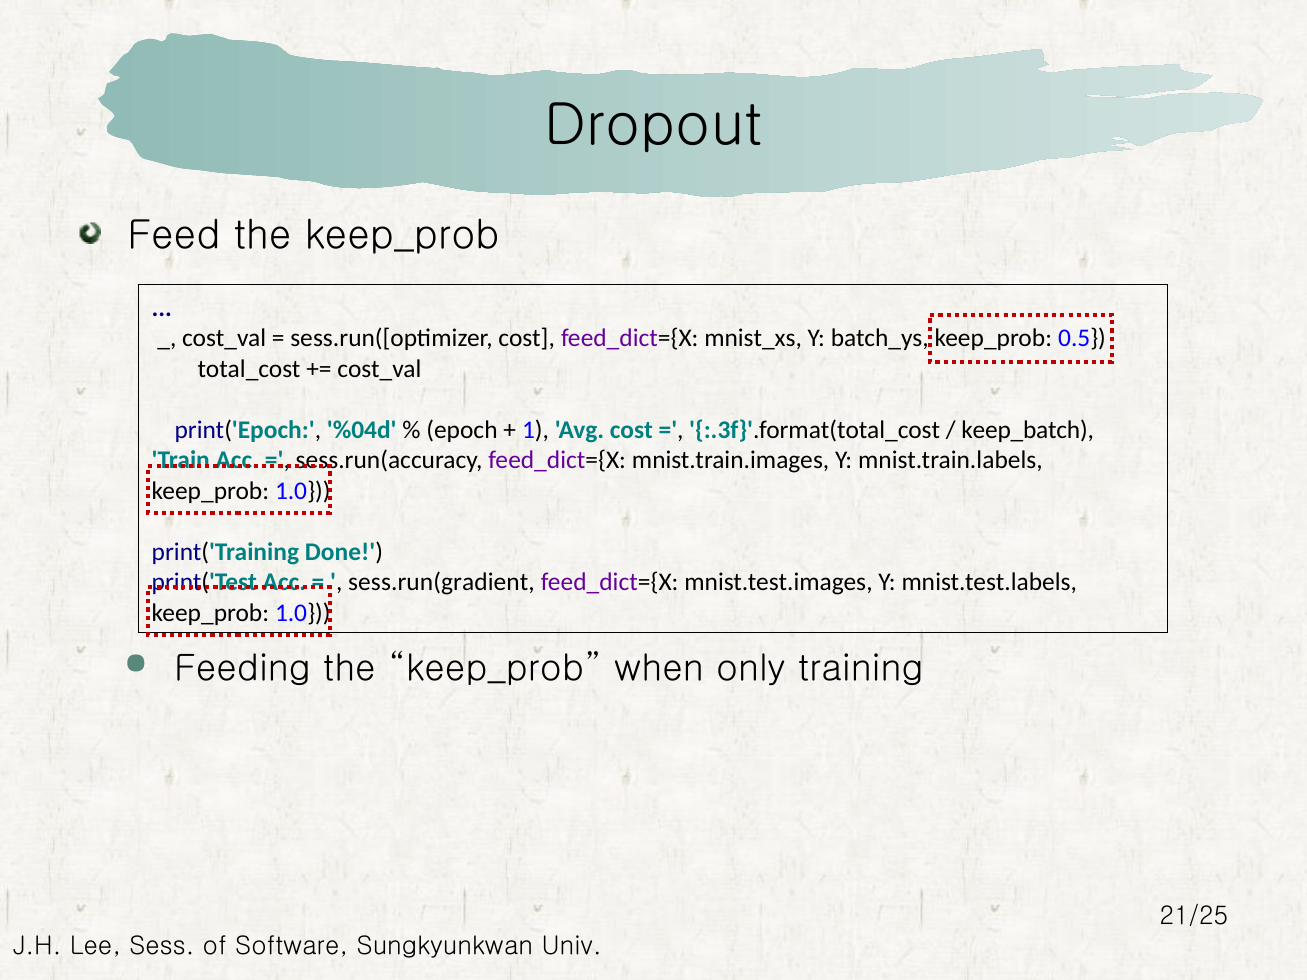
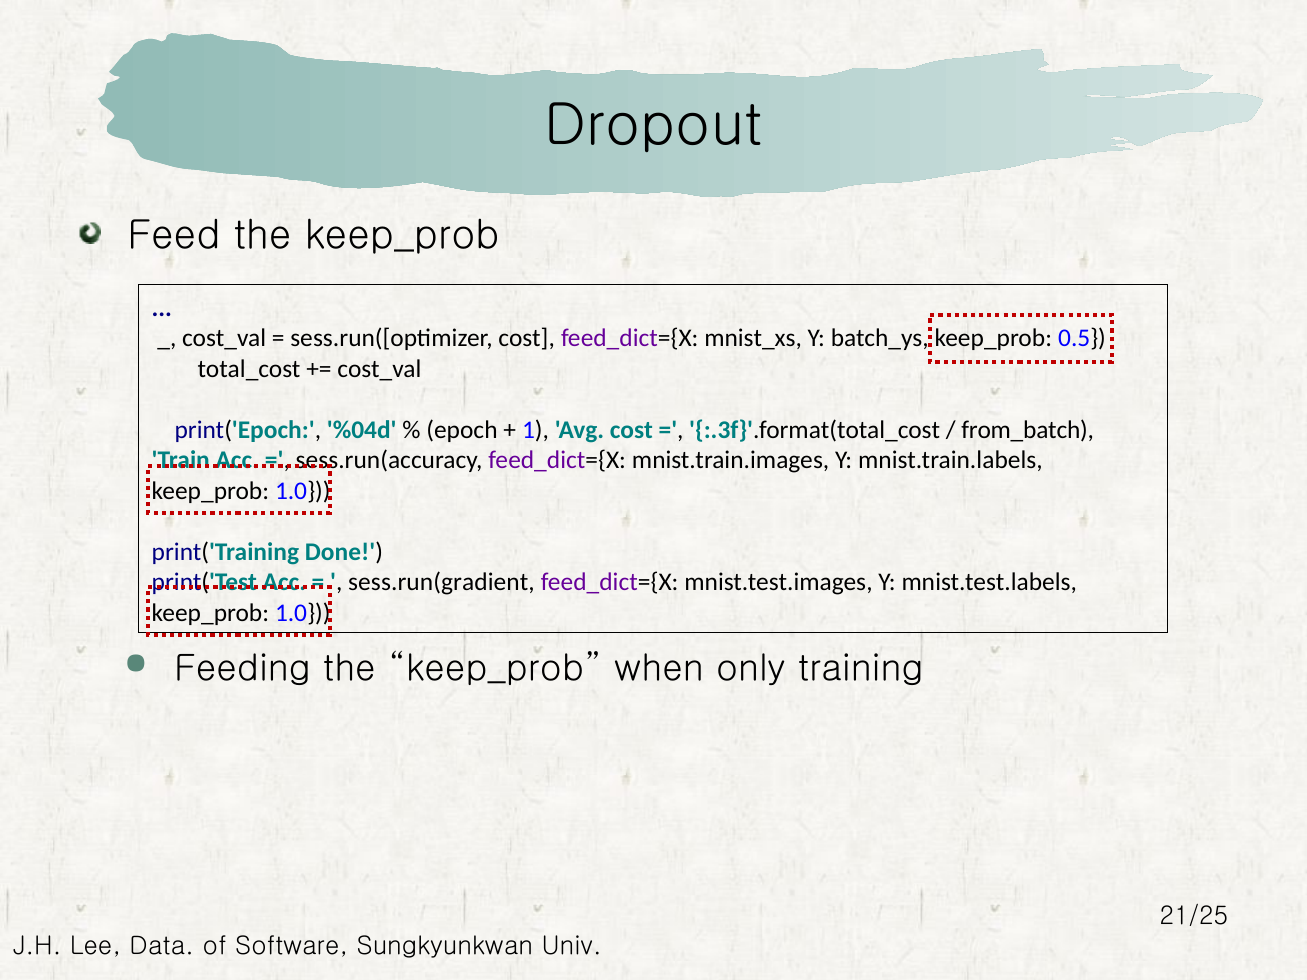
keep_batch: keep_batch -> from_batch
Sess: Sess -> Data
